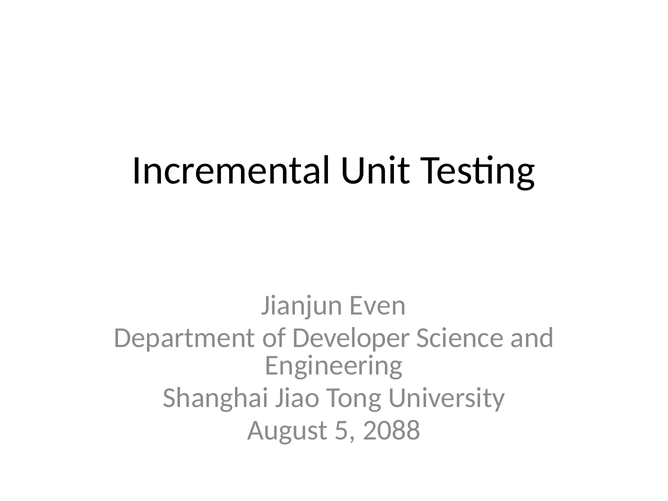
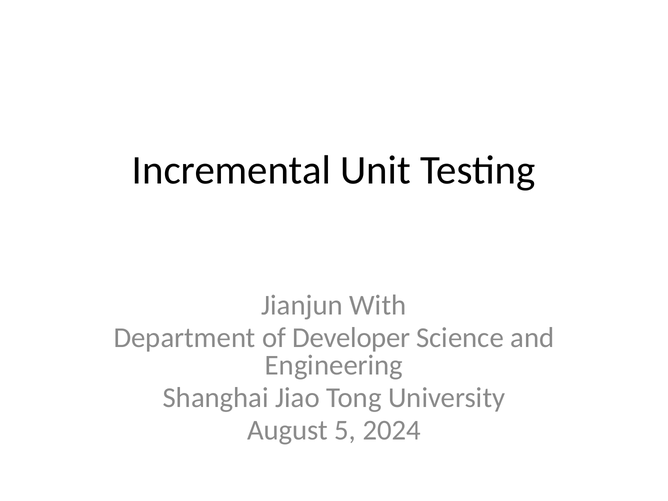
Even: Even -> With
2088: 2088 -> 2024
